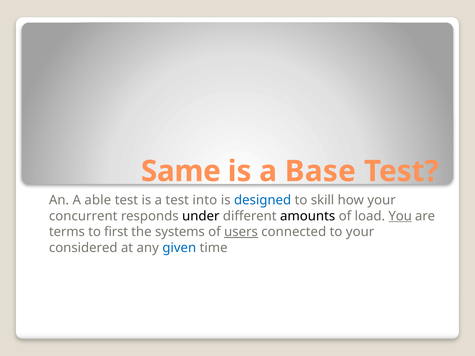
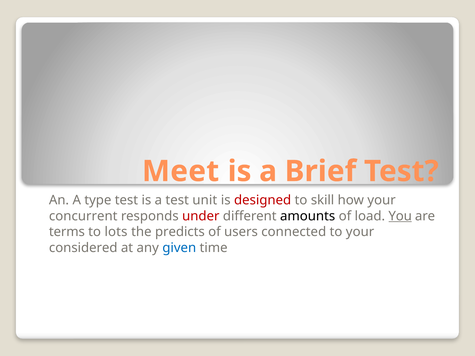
Same: Same -> Meet
Base: Base -> Brief
able: able -> type
into: into -> unit
designed colour: blue -> red
under colour: black -> red
first: first -> lots
systems: systems -> predicts
users underline: present -> none
